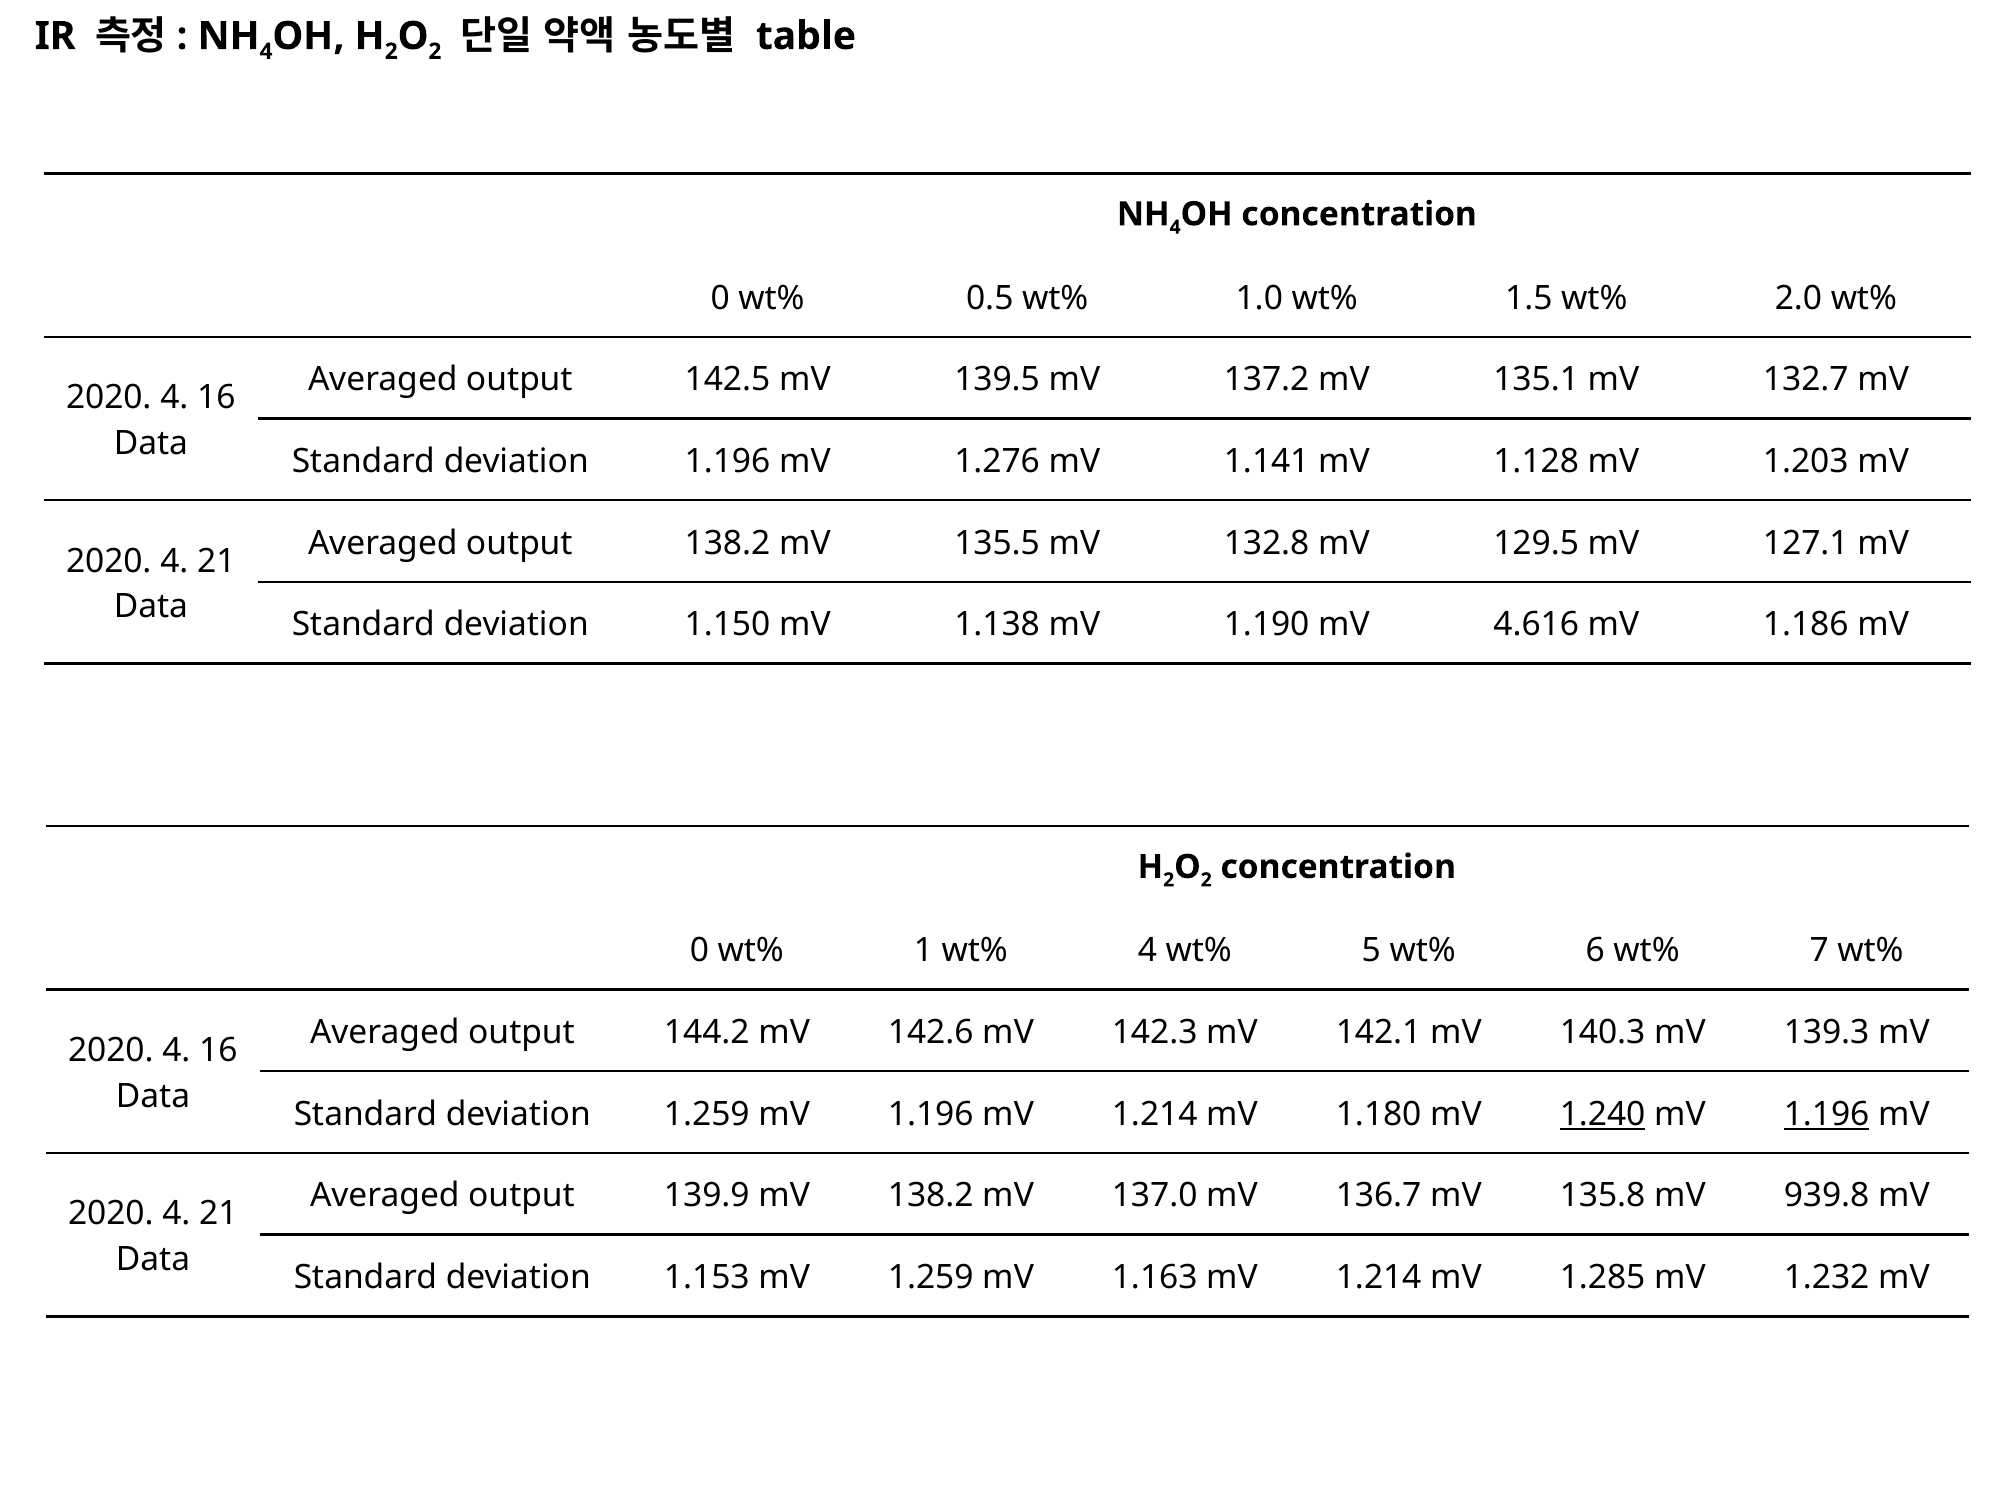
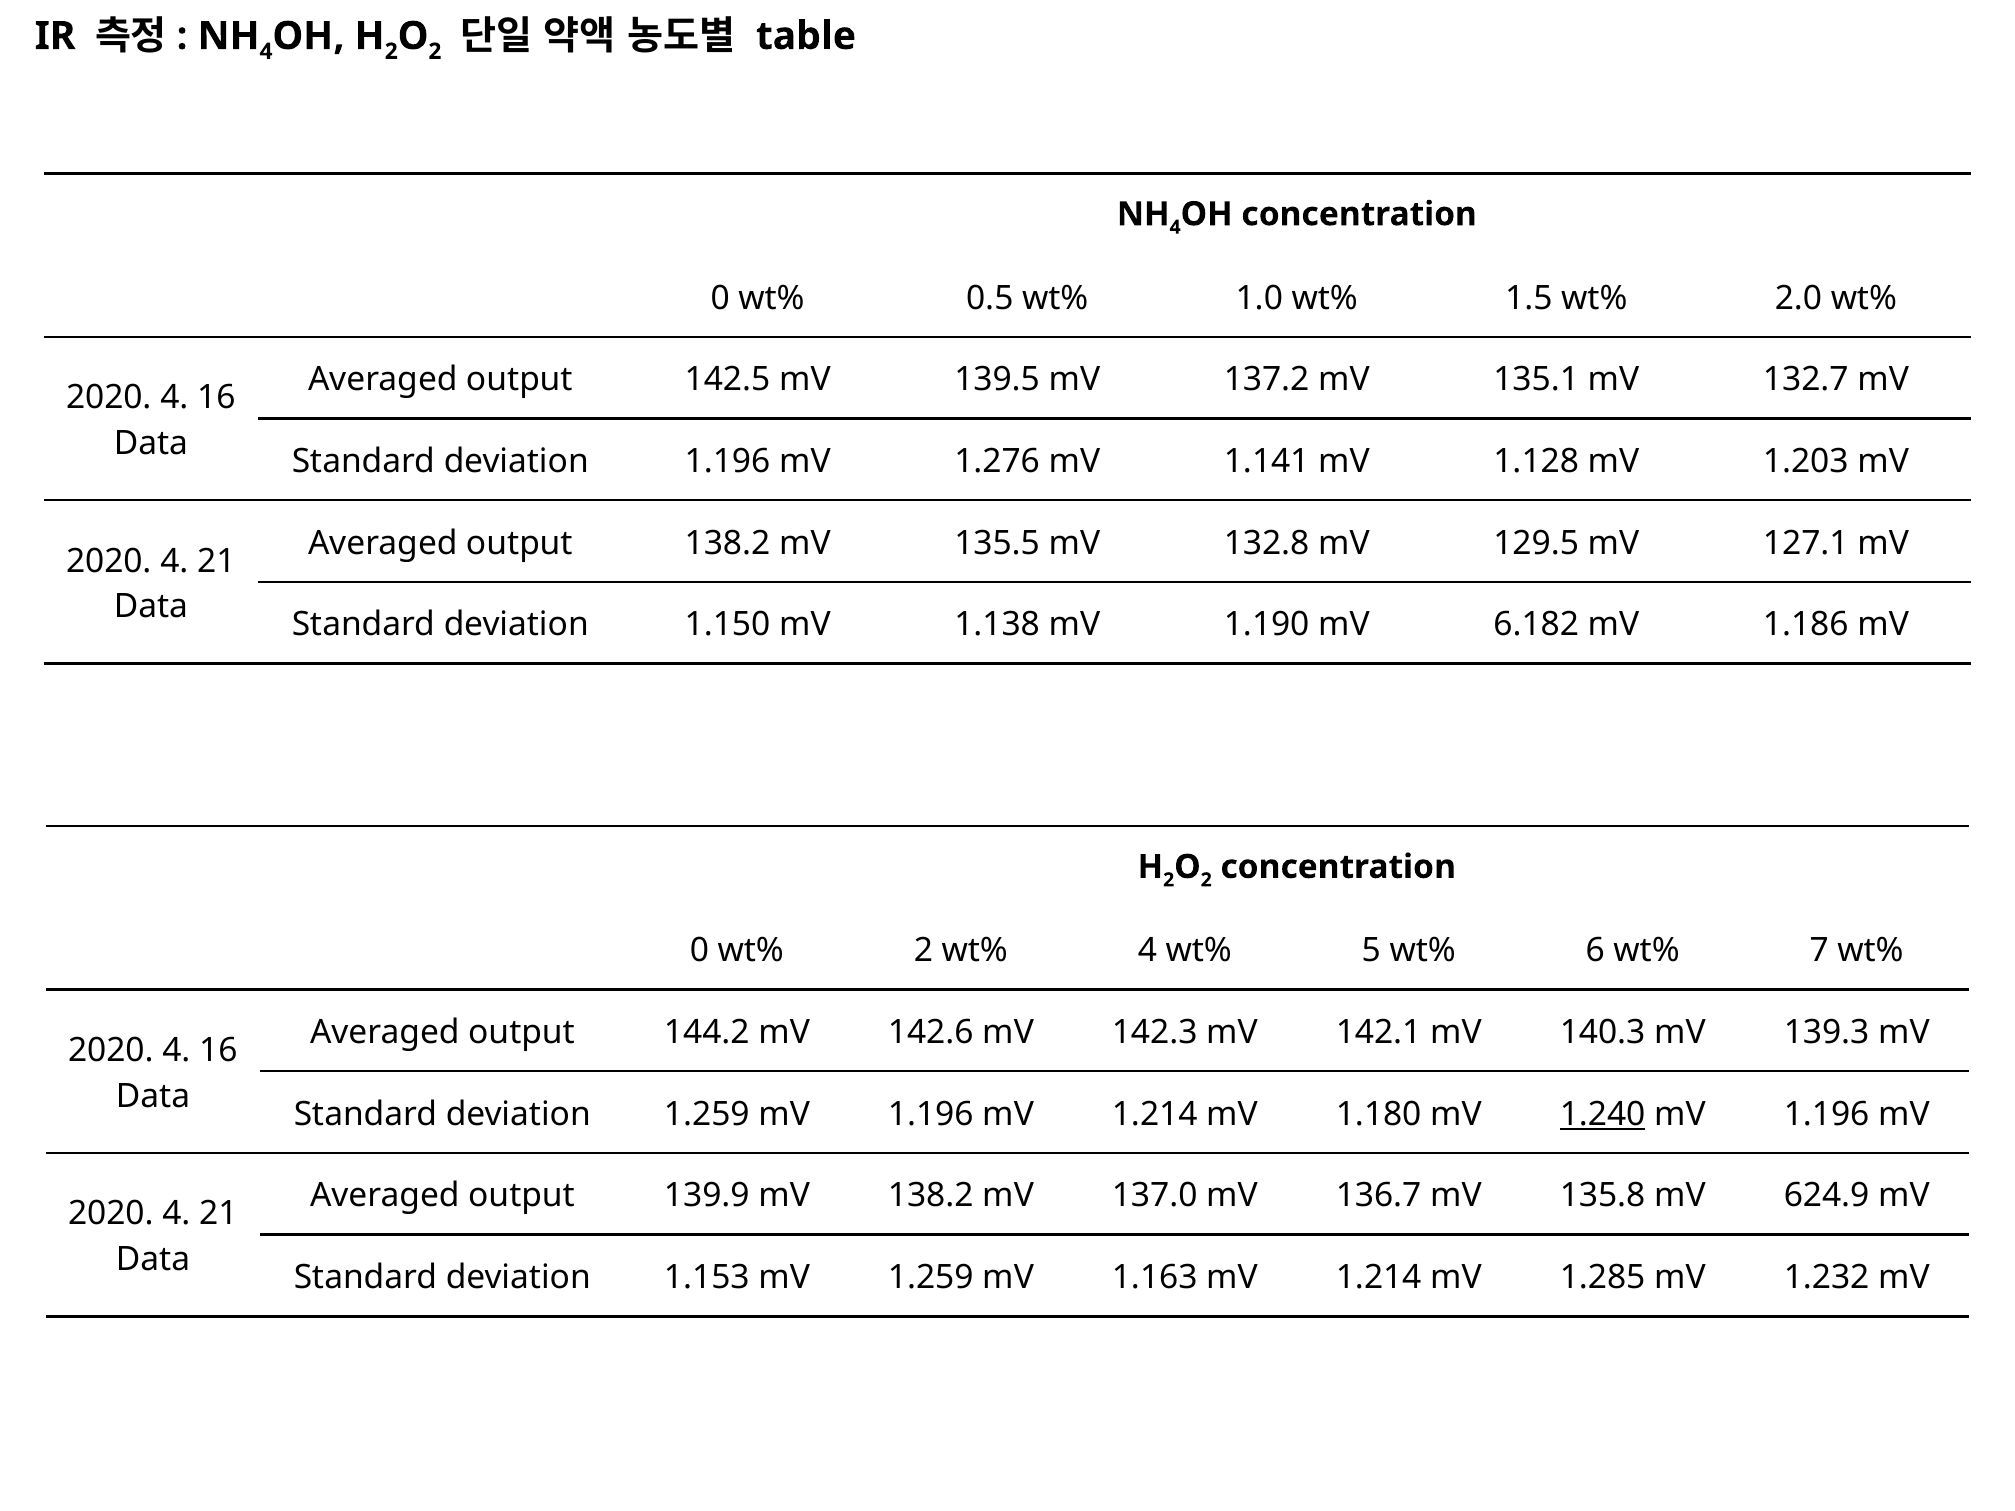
4.616: 4.616 -> 6.182
wt% 1: 1 -> 2
1.196 at (1827, 1114) underline: present -> none
939.8: 939.8 -> 624.9
